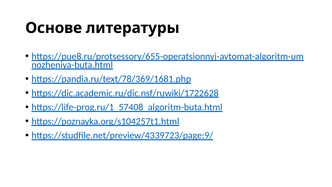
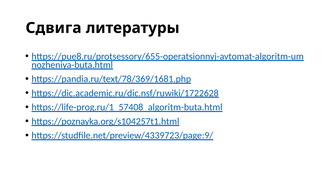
Основе: Основе -> Сдвига
